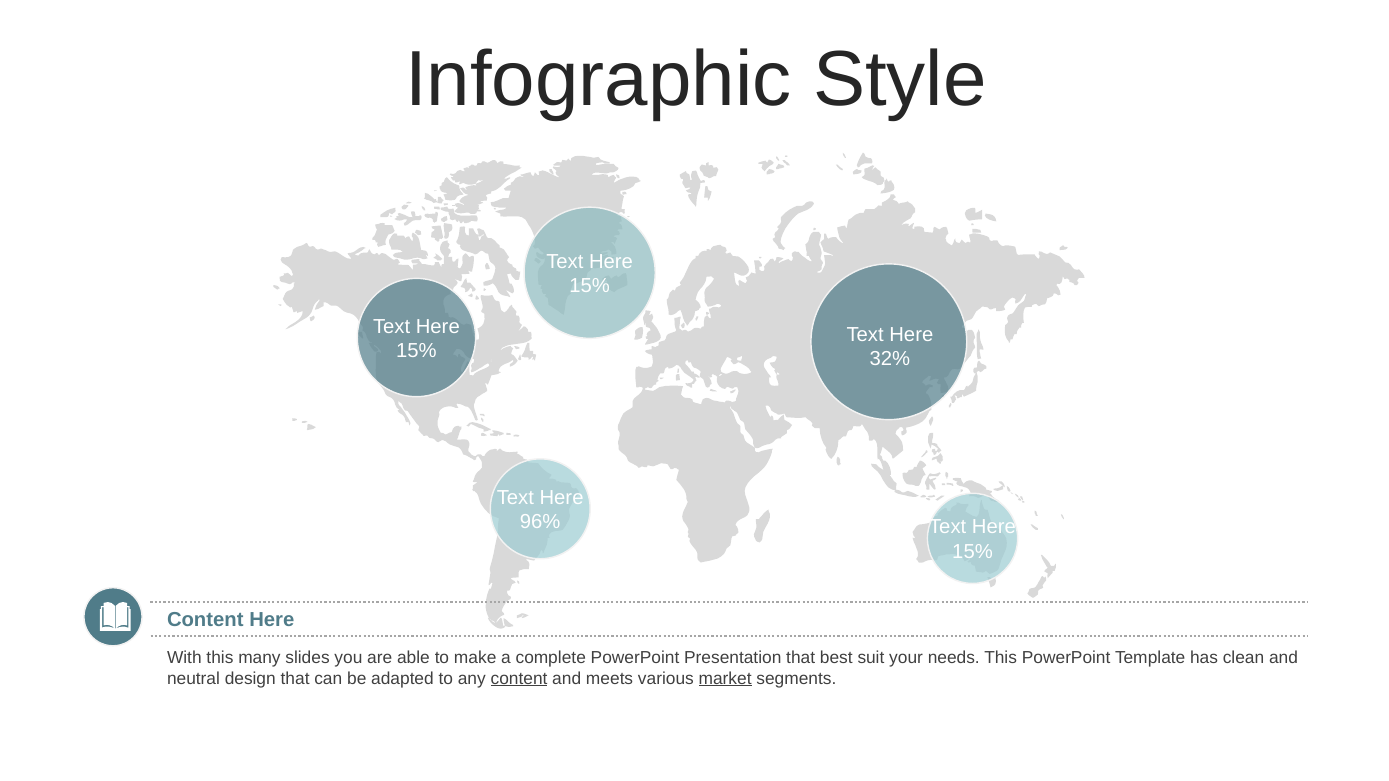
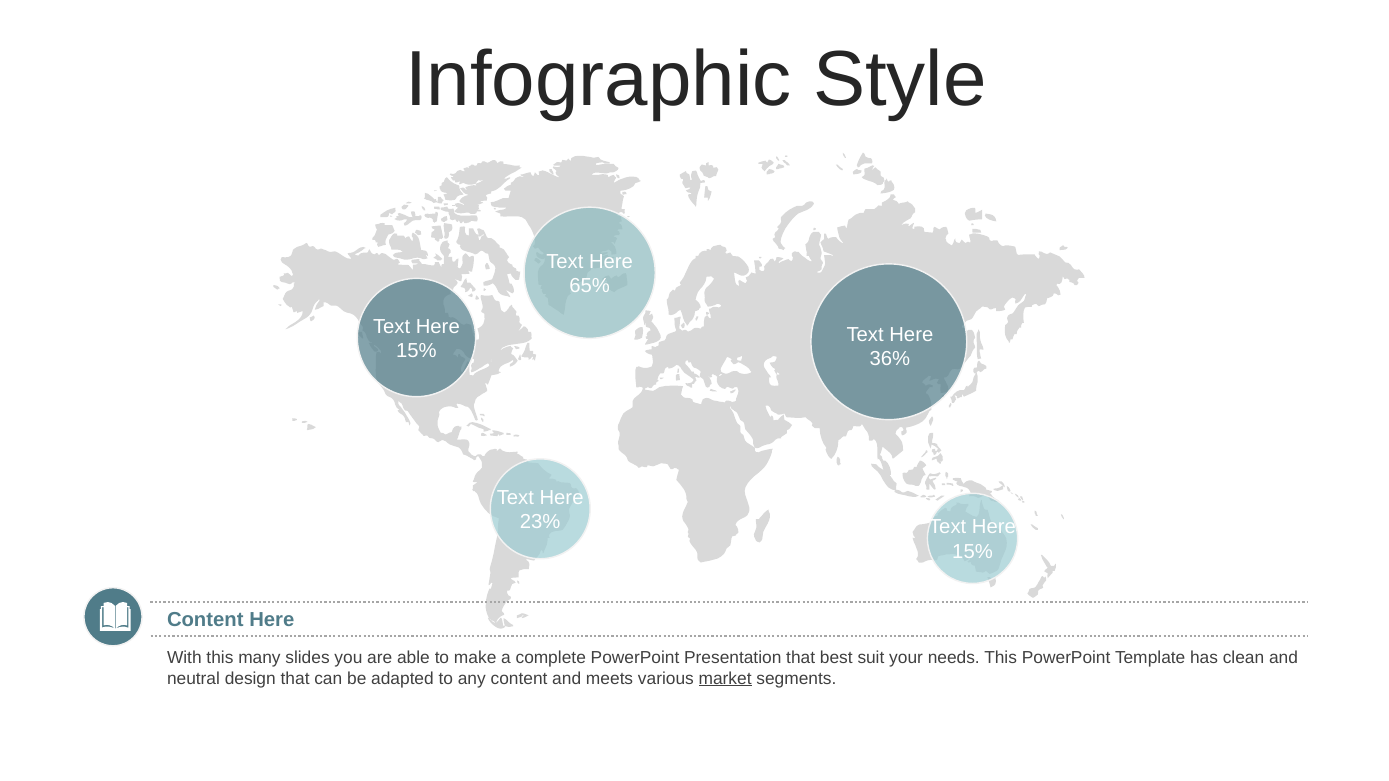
15% at (590, 286): 15% -> 65%
32%: 32% -> 36%
96%: 96% -> 23%
content at (519, 679) underline: present -> none
